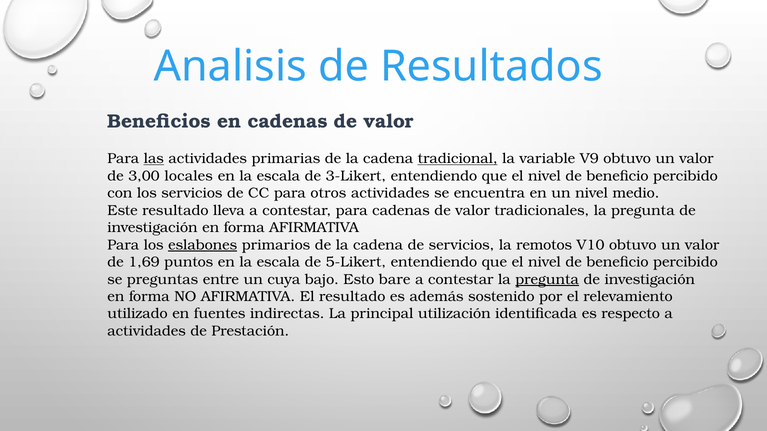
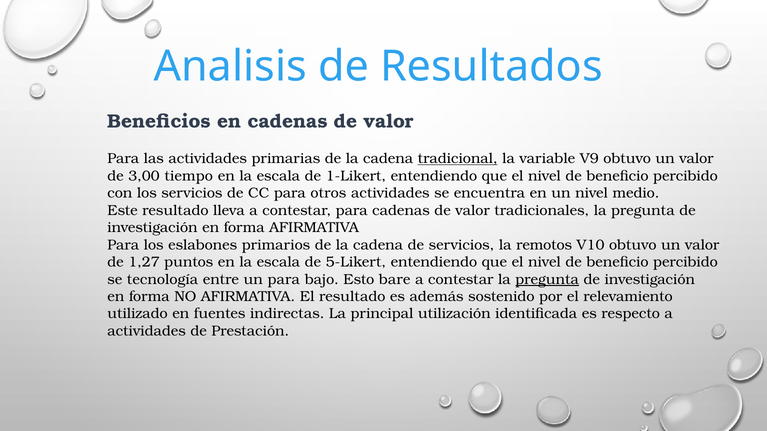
las underline: present -> none
locales: locales -> tiempo
3-Likert: 3-Likert -> 1-Likert
eslabones underline: present -> none
1,69: 1,69 -> 1,27
preguntas: preguntas -> tecnología
un cuya: cuya -> para
